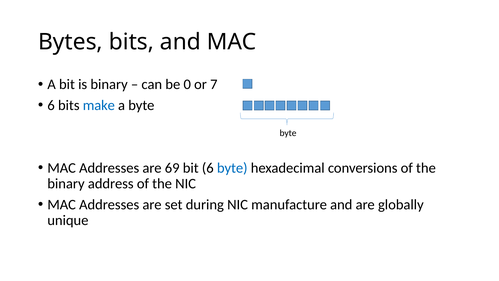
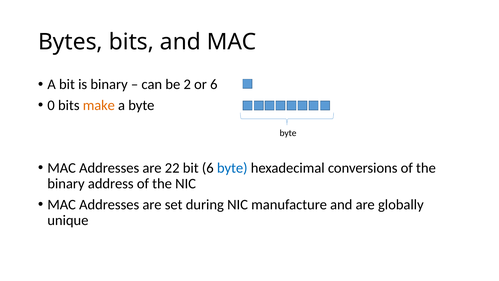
0: 0 -> 2
or 7: 7 -> 6
6 at (51, 105): 6 -> 0
make colour: blue -> orange
69: 69 -> 22
